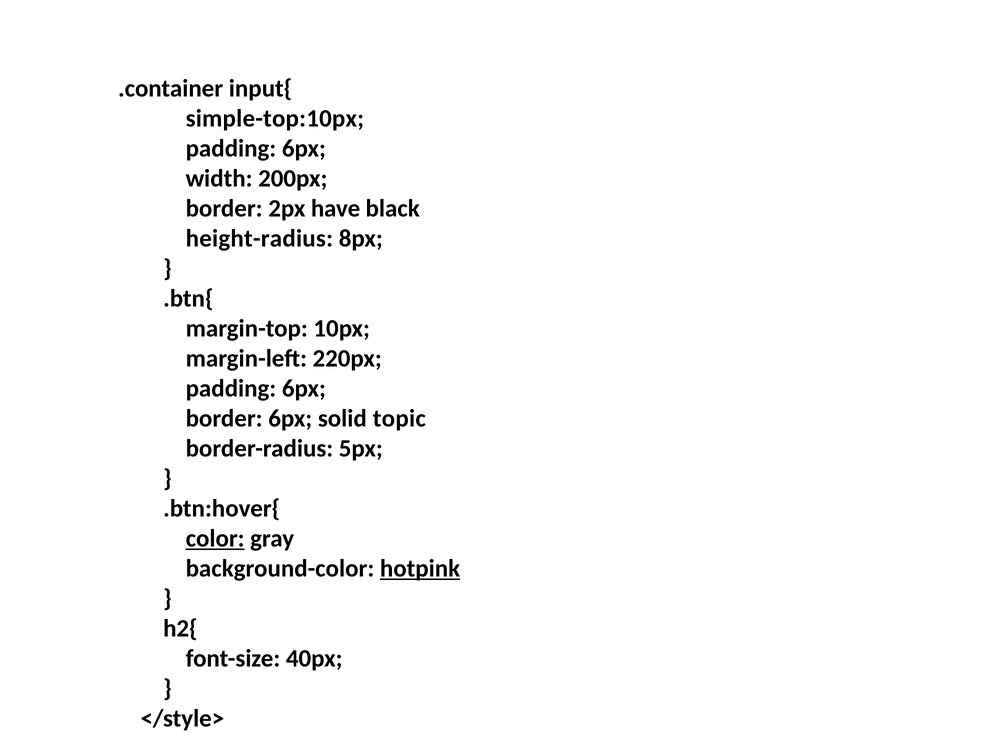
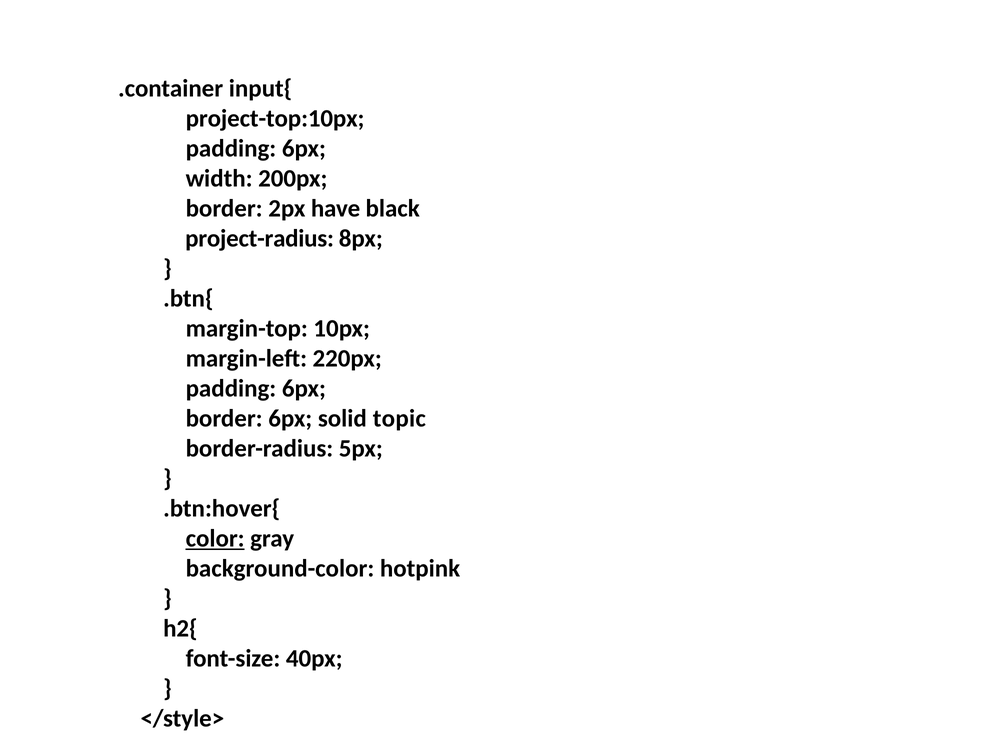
simple-top:10px: simple-top:10px -> project-top:10px
height-radius: height-radius -> project-radius
hotpink underline: present -> none
